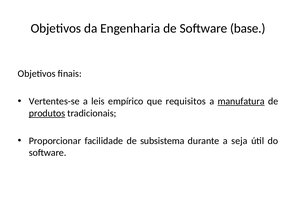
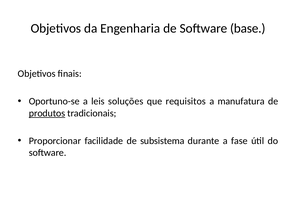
Vertentes-se: Vertentes-se -> Oportuno-se
empírico: empírico -> soluções
manufatura underline: present -> none
seja: seja -> fase
